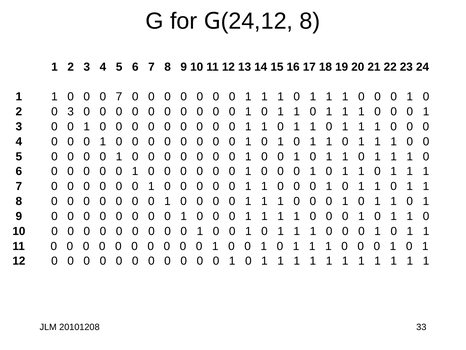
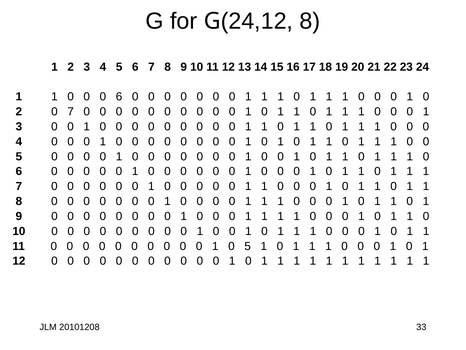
0 0 7: 7 -> 6
0 3: 3 -> 7
0 at (248, 246): 0 -> 5
